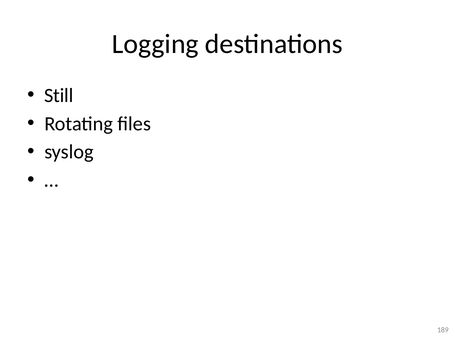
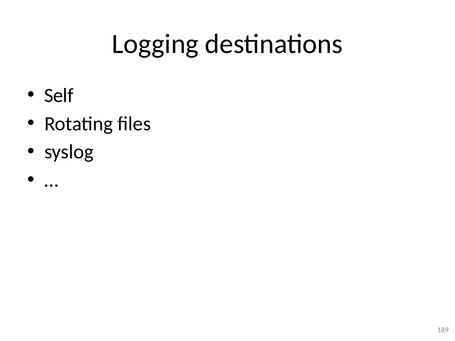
Still: Still -> Self
